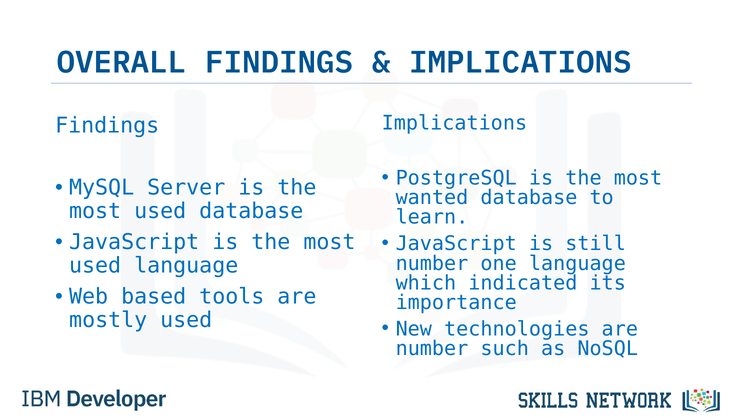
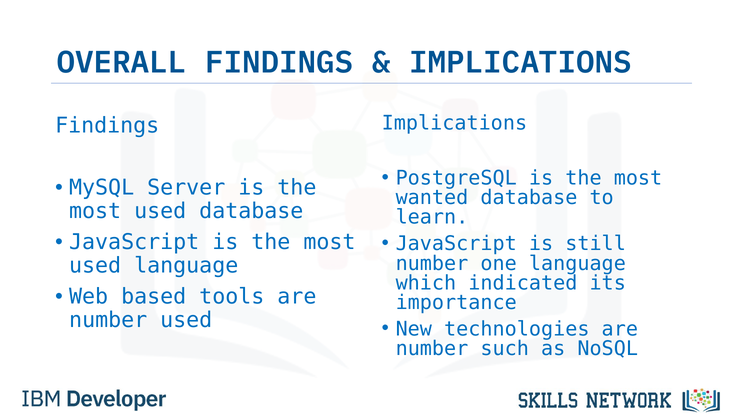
mostly at (108, 320): mostly -> number
